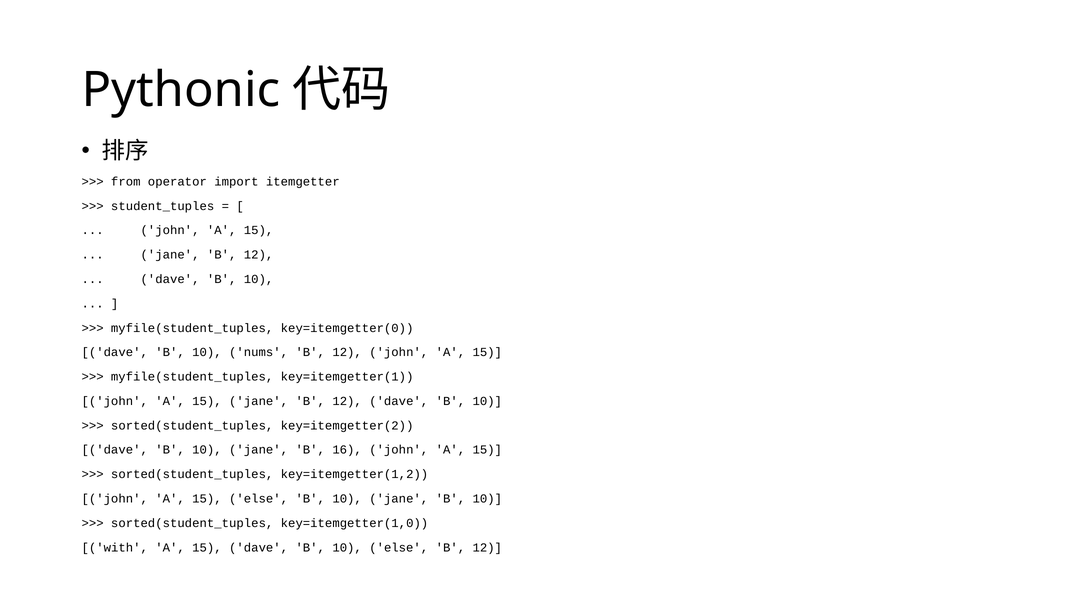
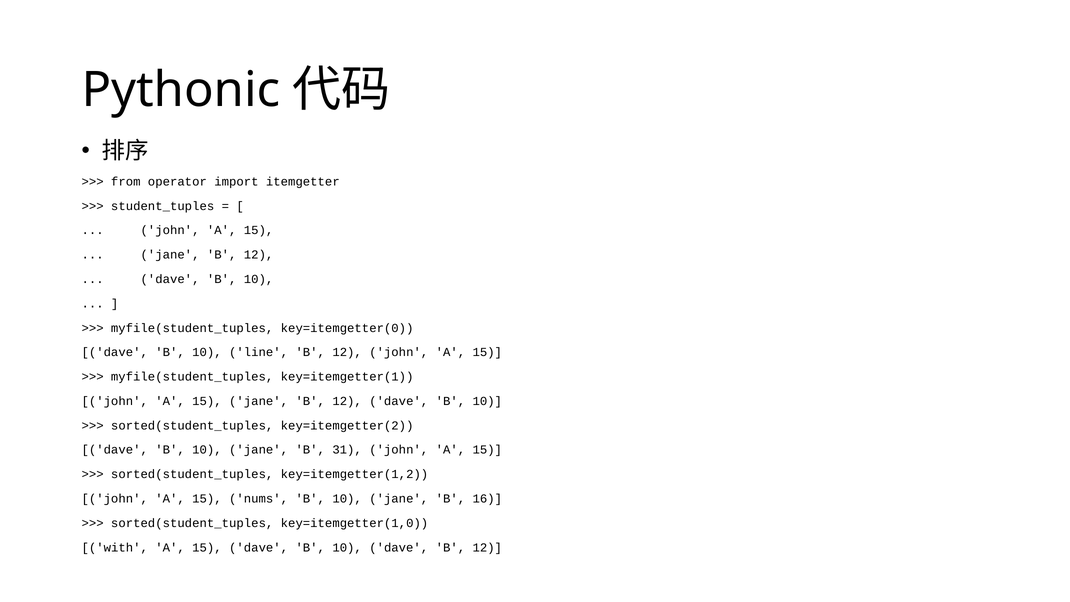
nums: nums -> line
16: 16 -> 31
15 else: else -> nums
jane B 10: 10 -> 16
10 else: else -> dave
